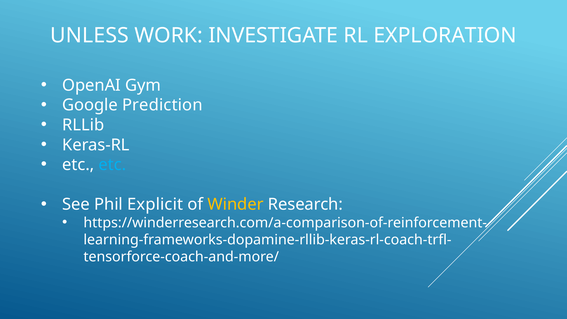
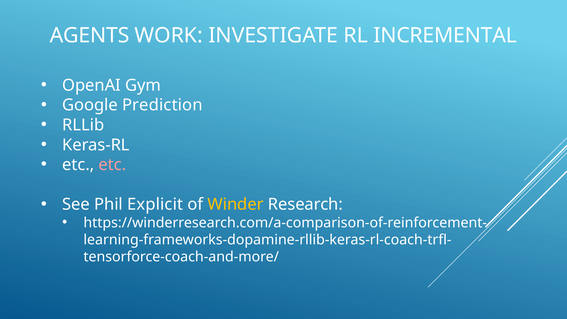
UNLESS: UNLESS -> AGENTS
EXPLORATION: EXPLORATION -> INCREMENTAL
etc at (112, 165) colour: light blue -> pink
